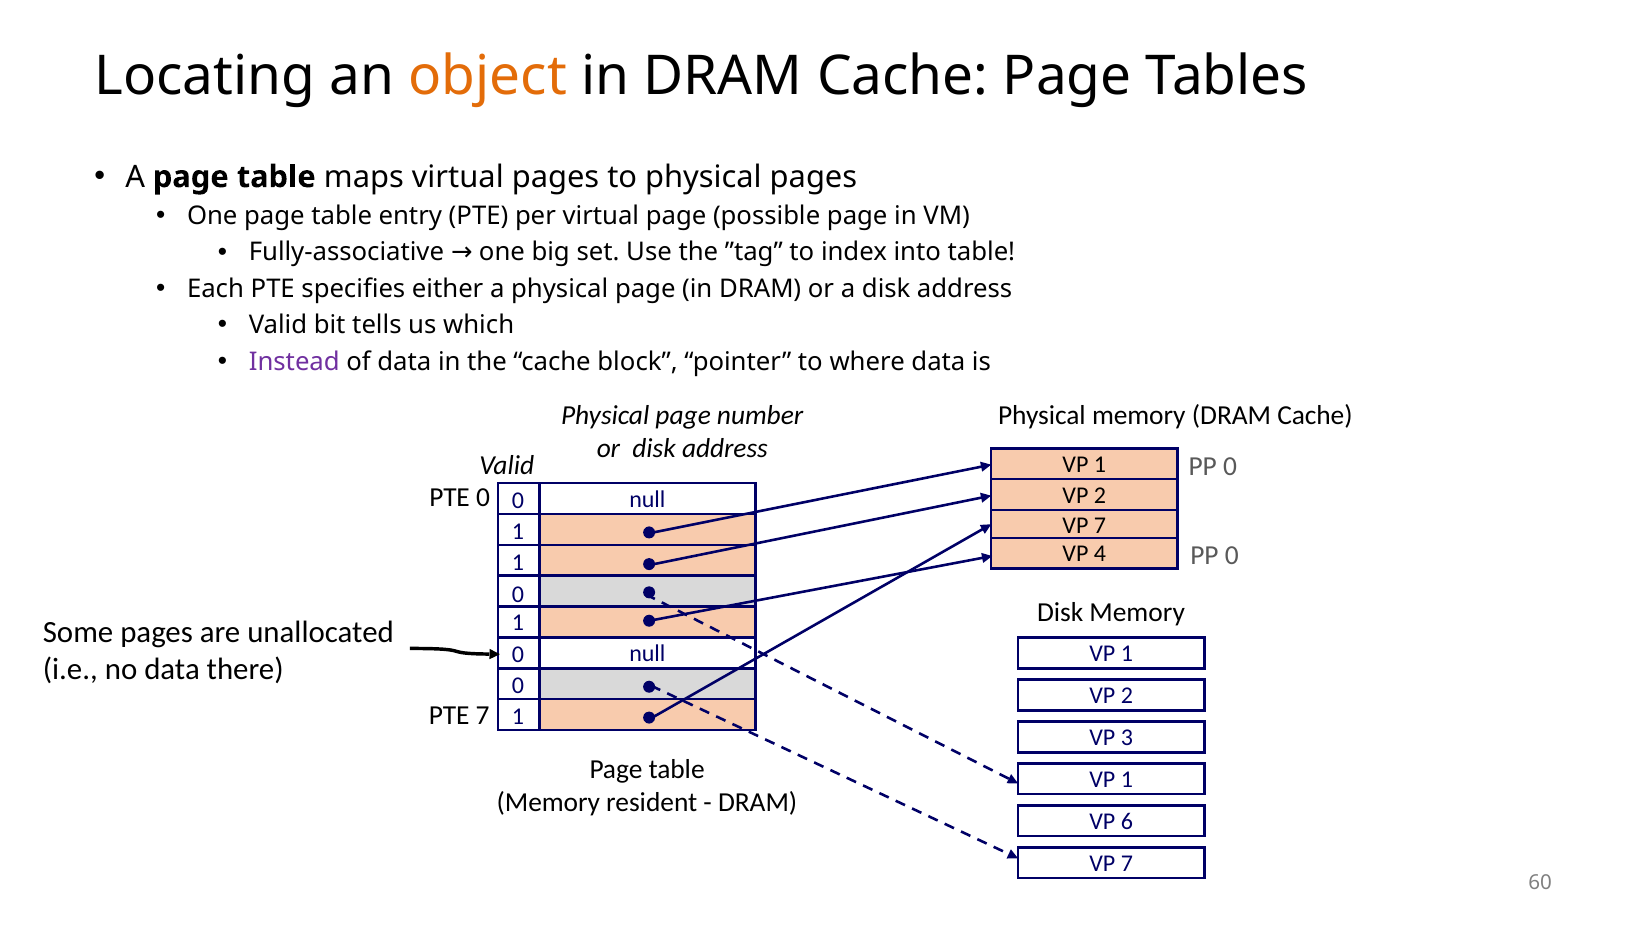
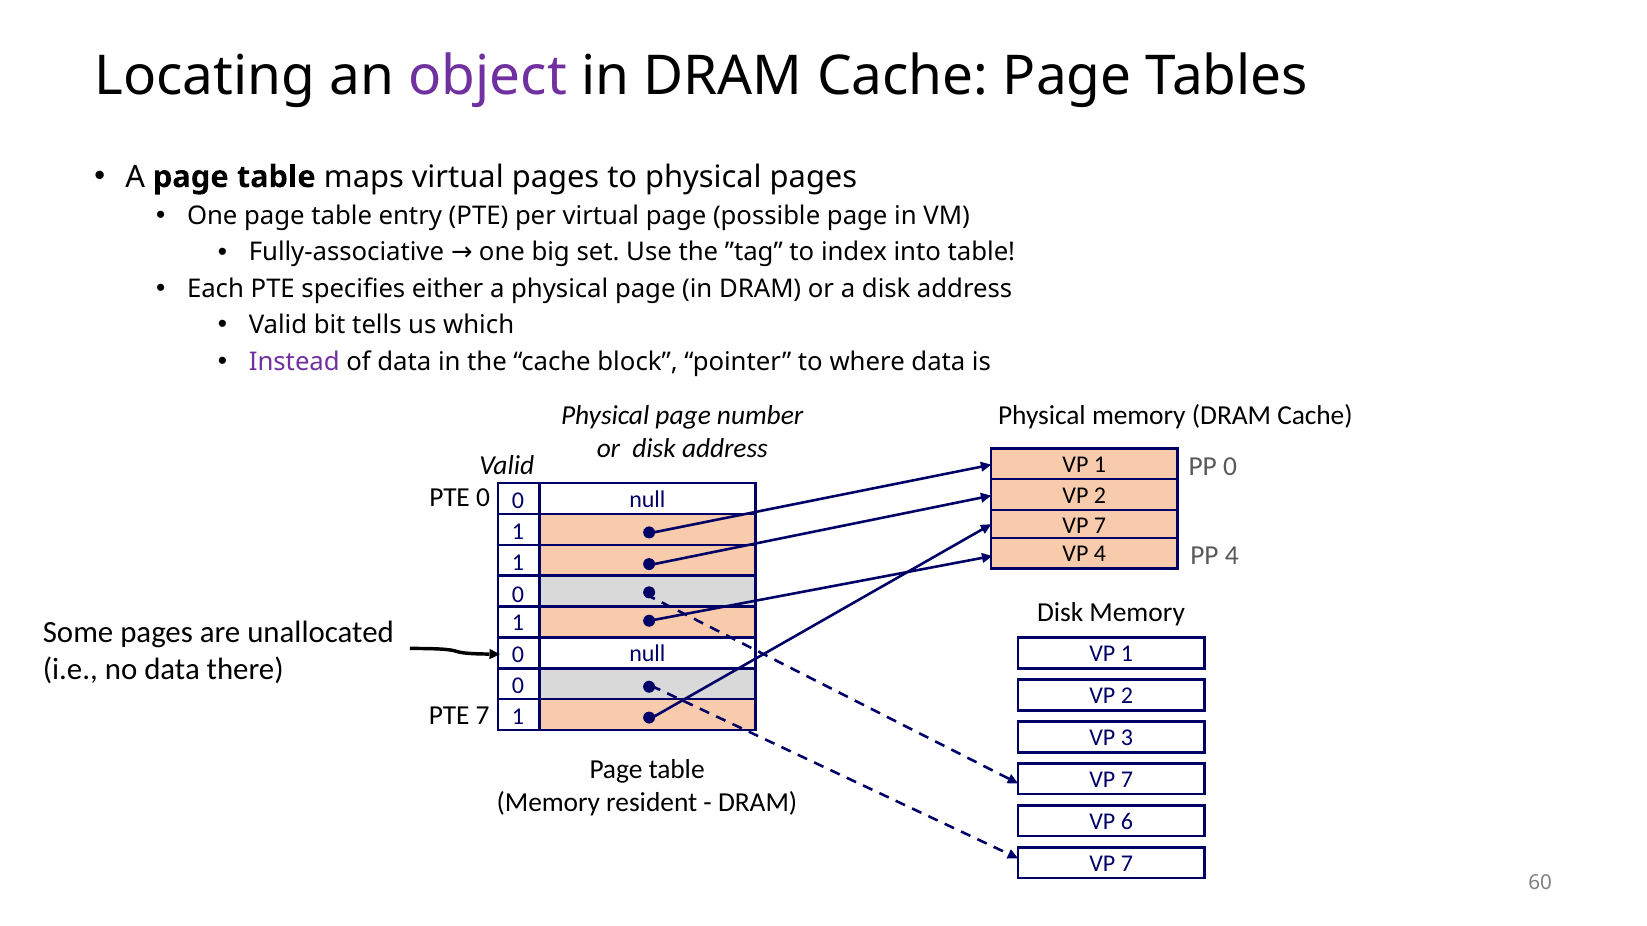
object colour: orange -> purple
0 at (1232, 556): 0 -> 4
1 at (1127, 780): 1 -> 7
